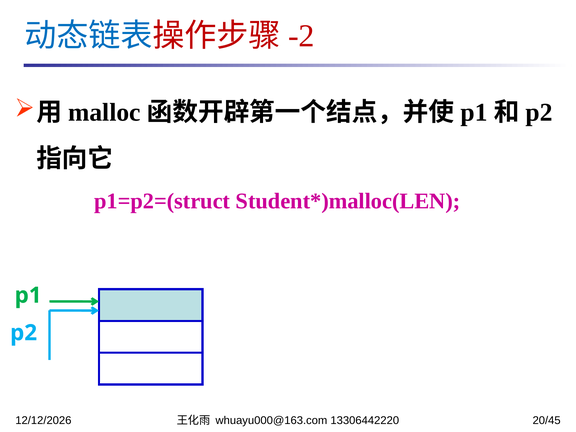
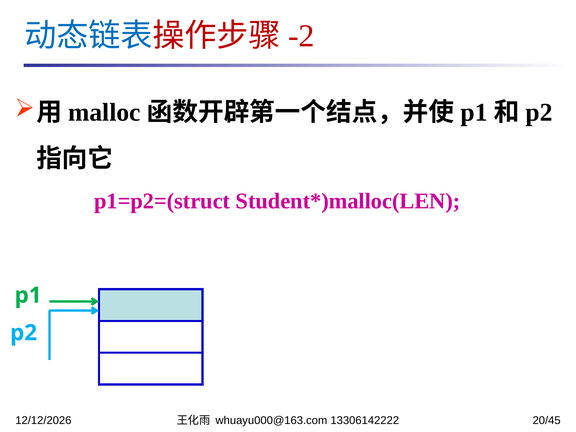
13306442220: 13306442220 -> 13306142222
